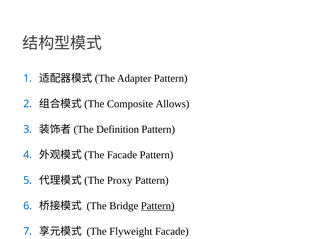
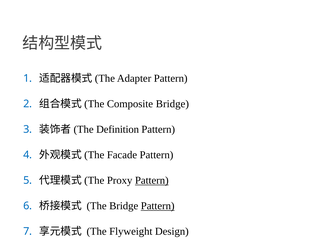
Composite Allows: Allows -> Bridge
Pattern at (152, 181) underline: none -> present
Flyweight Facade: Facade -> Design
